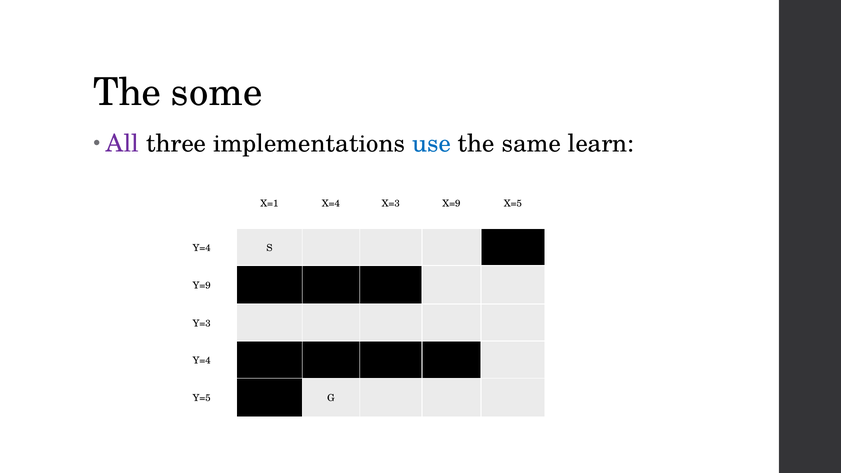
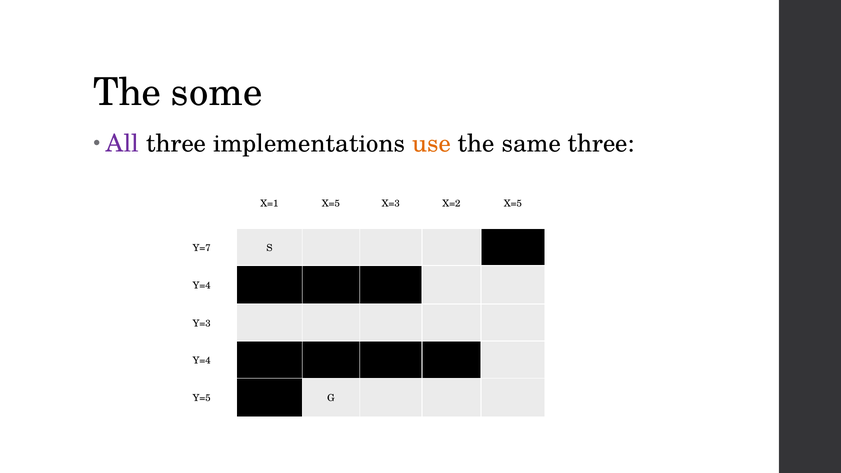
use colour: blue -> orange
same learn: learn -> three
X=1 X=4: X=4 -> X=5
X=9: X=9 -> X=2
Y=4 at (202, 248): Y=4 -> Y=7
Y=9 at (202, 286): Y=9 -> Y=4
